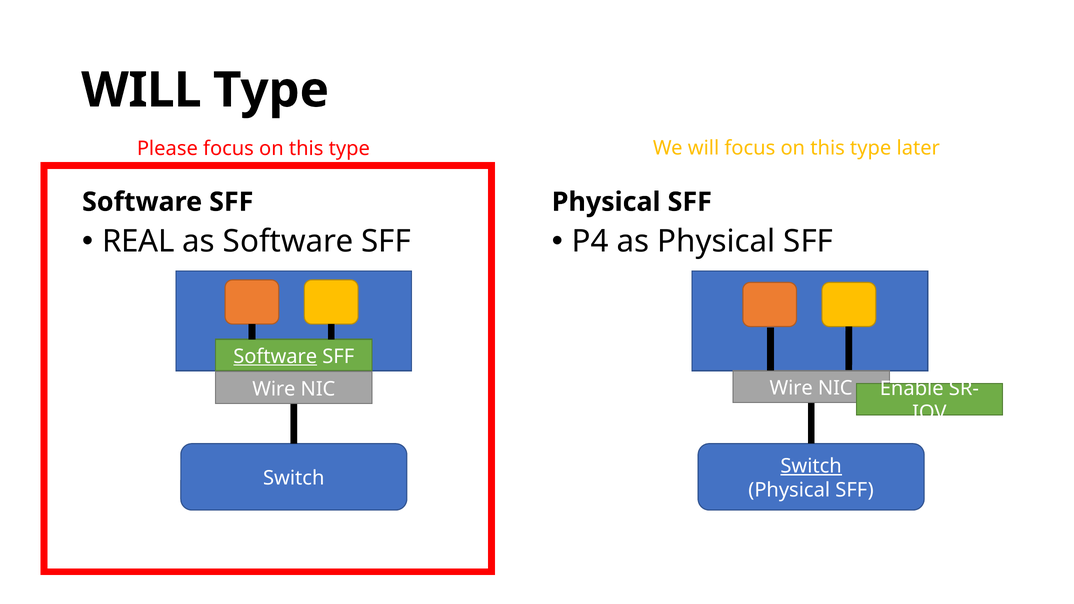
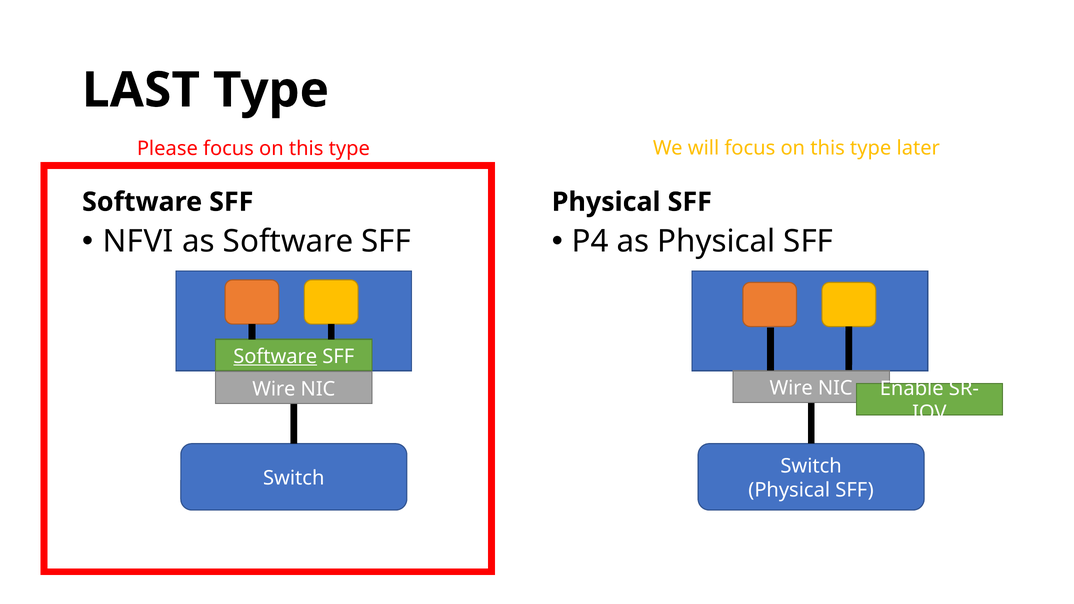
WILL at (141, 90): WILL -> LAST
REAL: REAL -> NFVI
Switch at (811, 466) underline: present -> none
